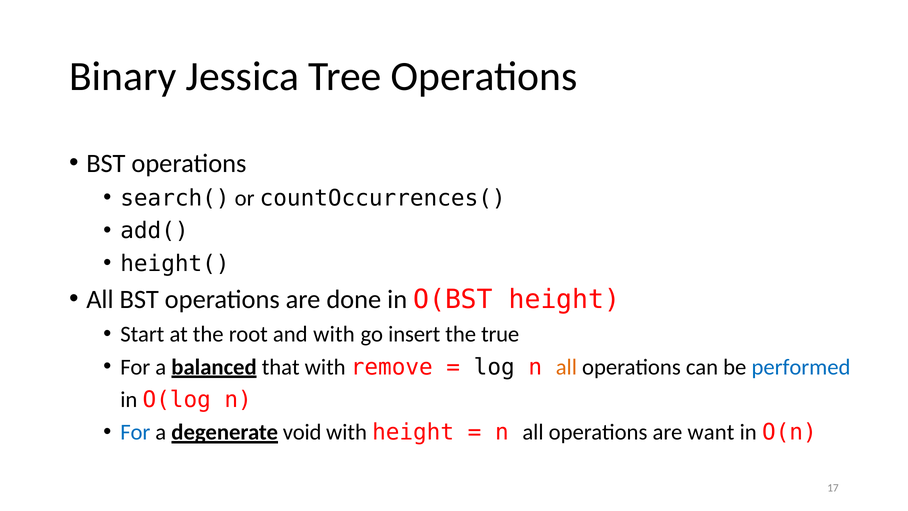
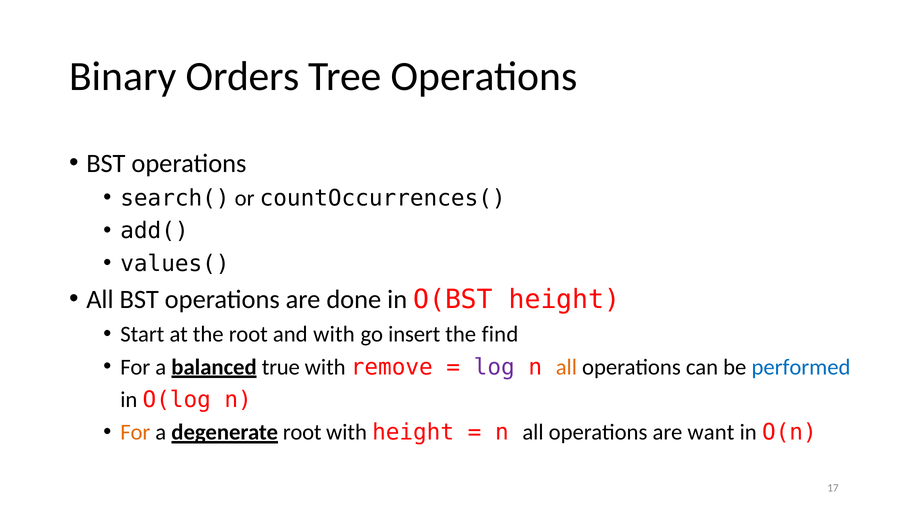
Jessica: Jessica -> Orders
height(: height( -> values(
true: true -> find
that: that -> true
log colour: black -> purple
For at (135, 432) colour: blue -> orange
degenerate void: void -> root
